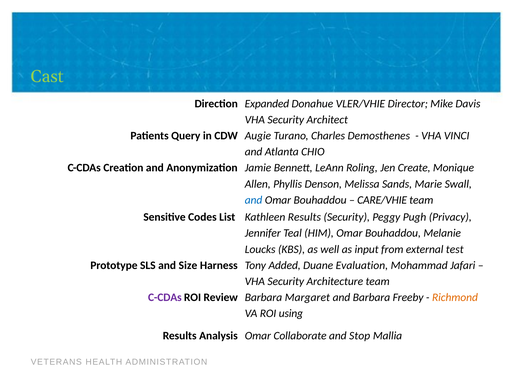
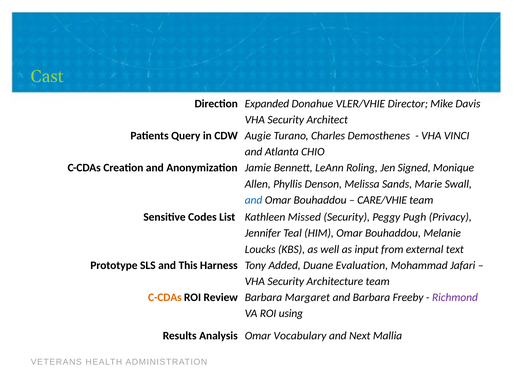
Create: Create -> Signed
Kathleen Results: Results -> Missed
test: test -> text
Size: Size -> This
C-CDAs at (165, 297) colour: purple -> orange
Richmond colour: orange -> purple
Collaborate: Collaborate -> Vocabulary
Stop: Stop -> Next
